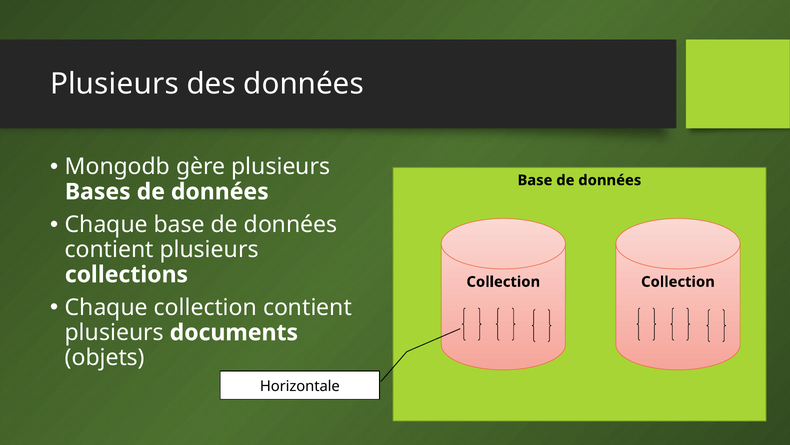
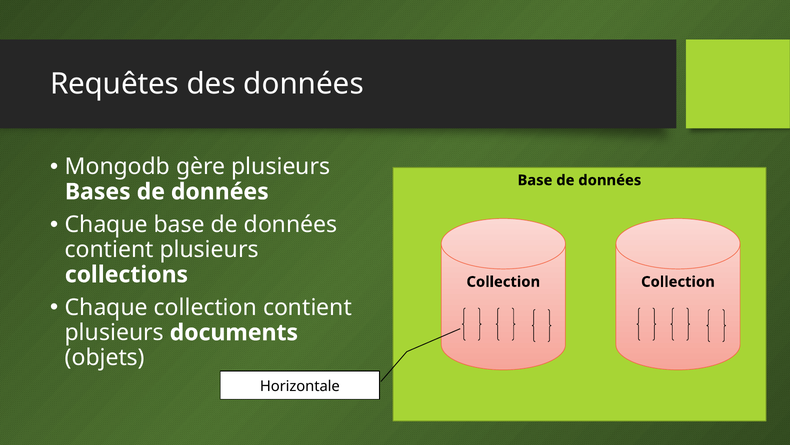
Plusieurs at (114, 84): Plusieurs -> Requêtes
